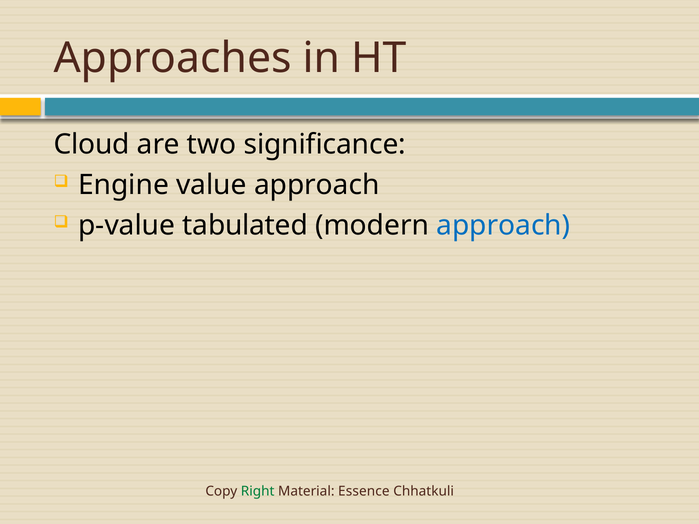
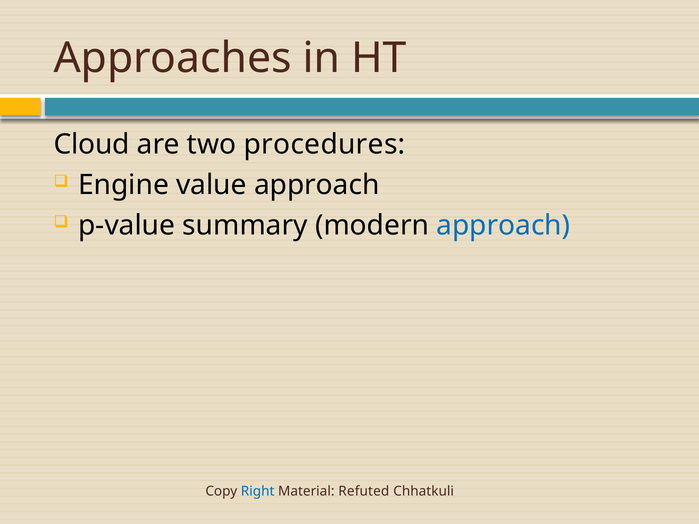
significance: significance -> procedures
tabulated: tabulated -> summary
Right colour: green -> blue
Essence: Essence -> Refuted
